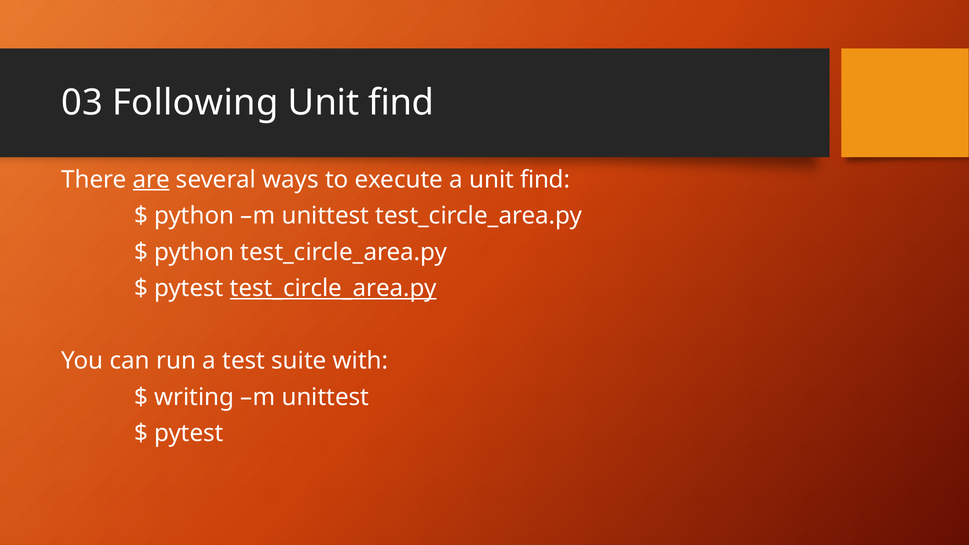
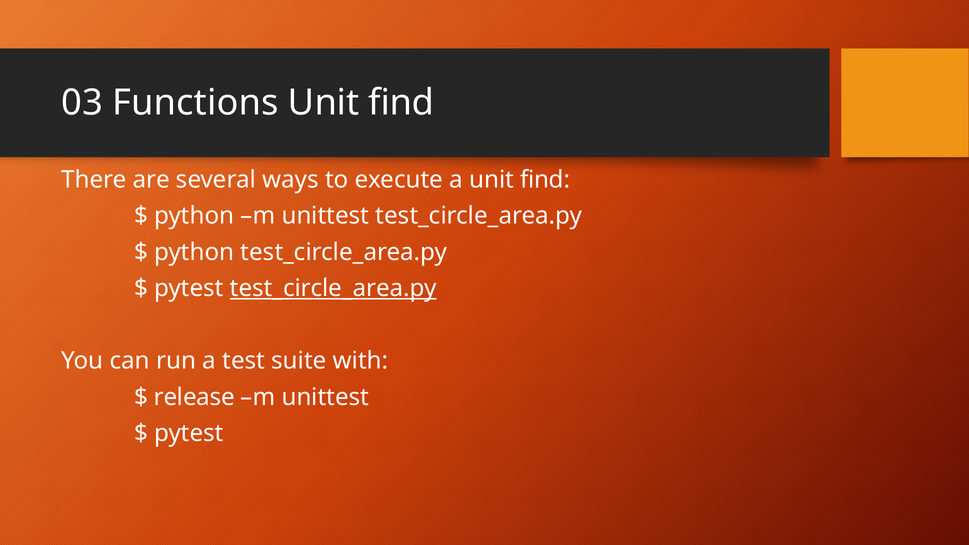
Following: Following -> Functions
are underline: present -> none
writing: writing -> release
